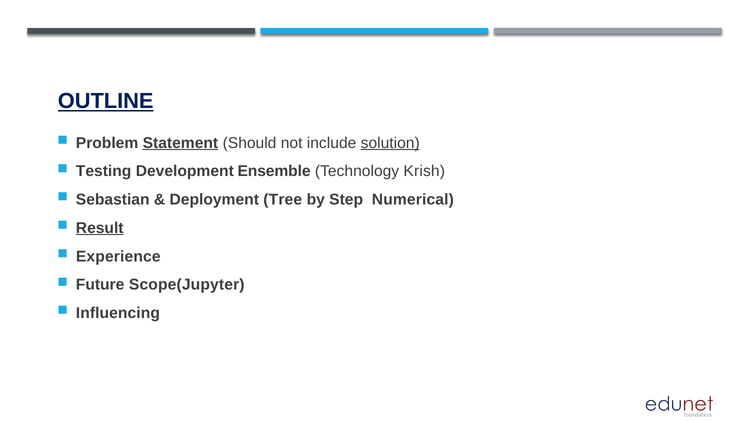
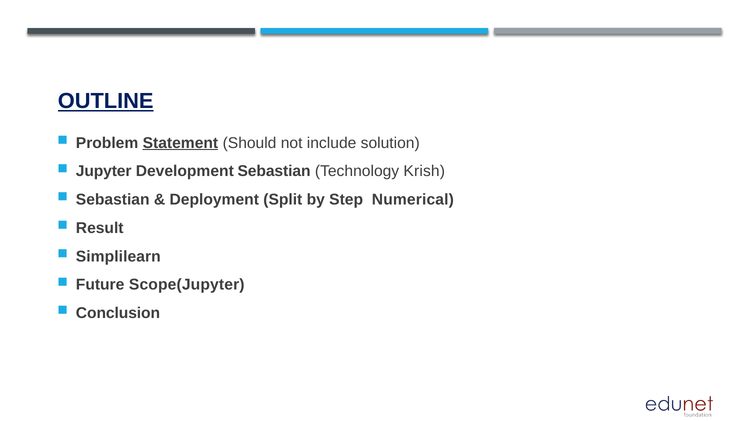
solution underline: present -> none
Testing: Testing -> Jupyter
Development Ensemble: Ensemble -> Sebastian
Tree: Tree -> Split
Result underline: present -> none
Experience: Experience -> Simplilearn
Influencing: Influencing -> Conclusion
